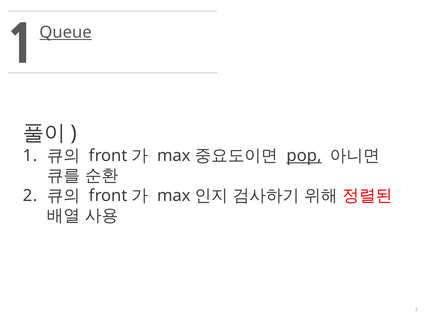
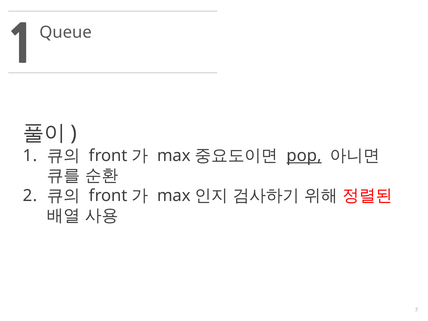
Queue underline: present -> none
